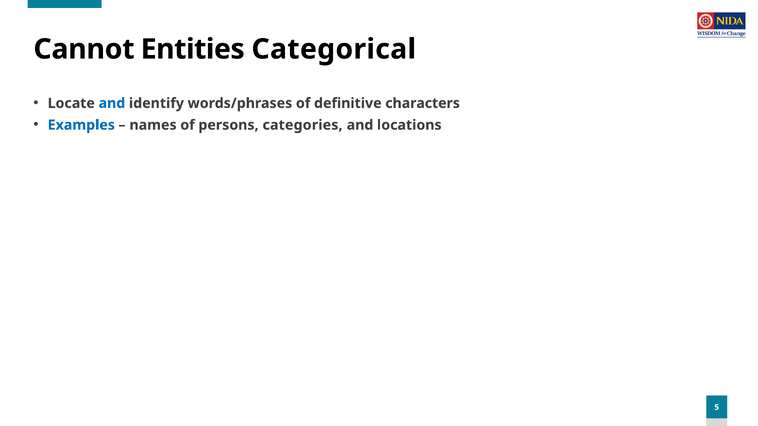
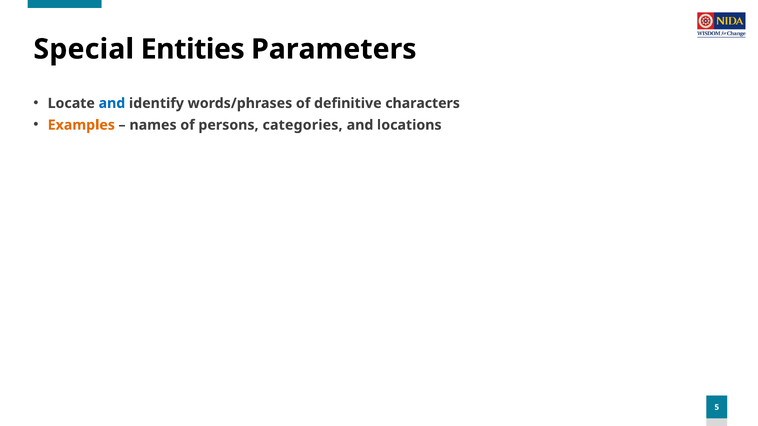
Cannot: Cannot -> Special
Categorical: Categorical -> Parameters
Examples colour: blue -> orange
